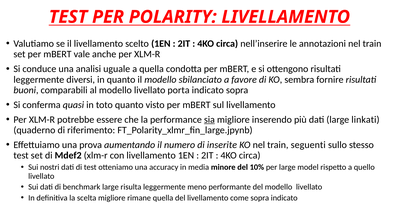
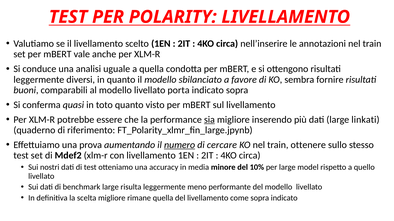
numero underline: none -> present
inserite: inserite -> cercare
seguenti: seguenti -> ottenere
